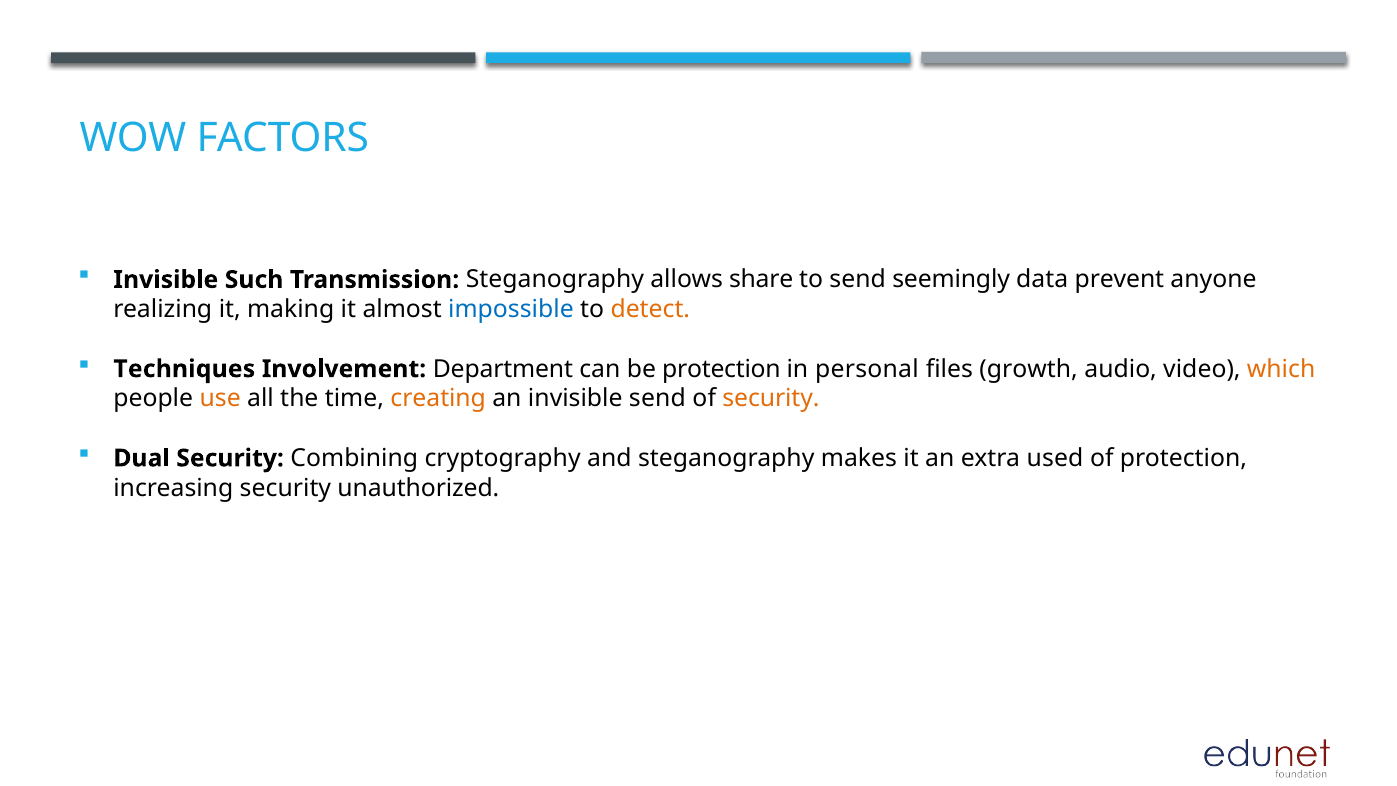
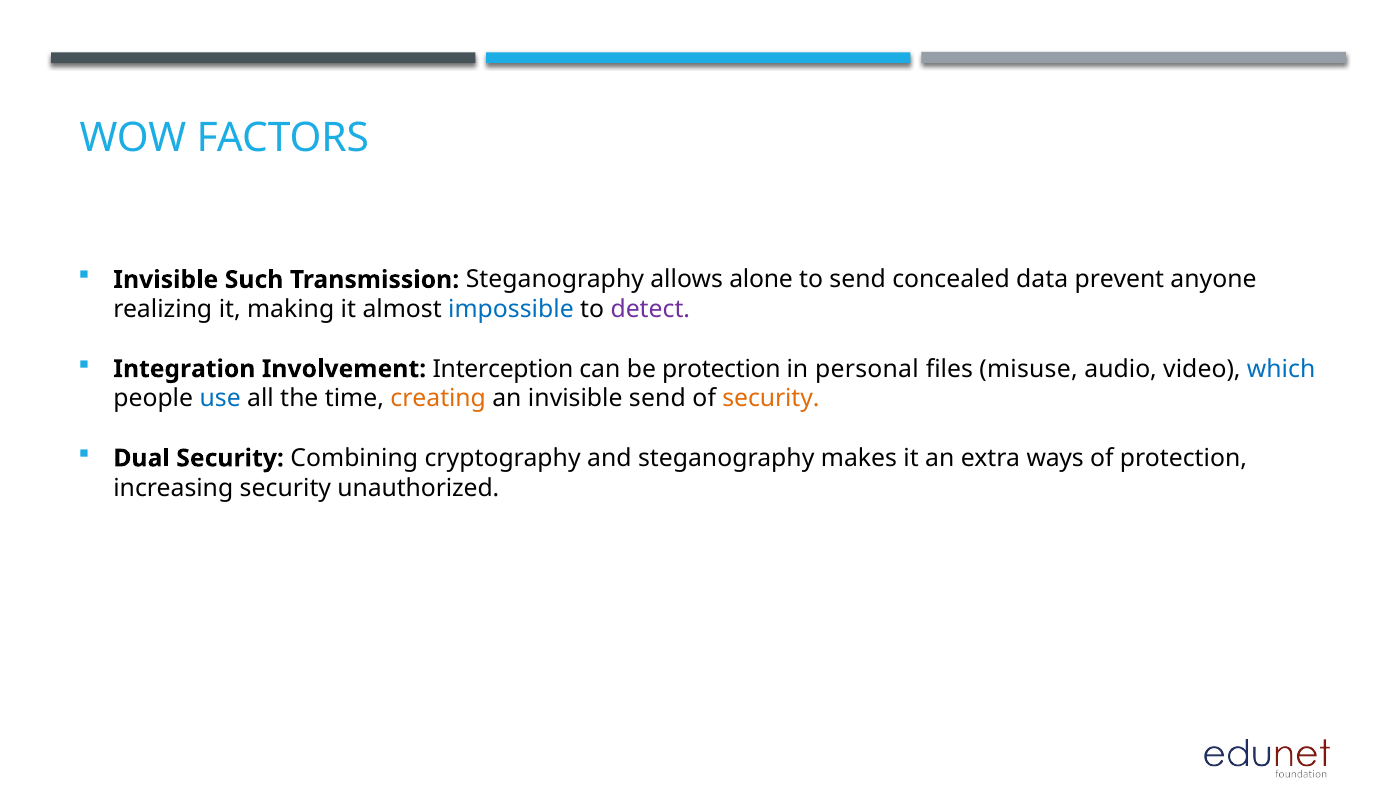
share: share -> alone
seemingly: seemingly -> concealed
detect colour: orange -> purple
Techniques: Techniques -> Integration
Department: Department -> Interception
growth: growth -> misuse
which colour: orange -> blue
use colour: orange -> blue
used: used -> ways
